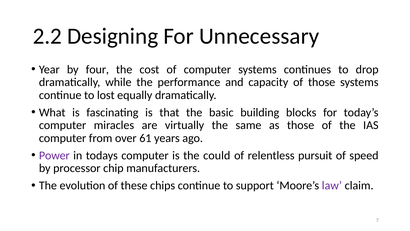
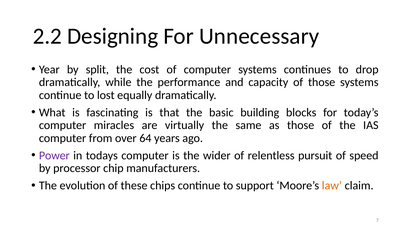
four: four -> split
61: 61 -> 64
could: could -> wider
law colour: purple -> orange
